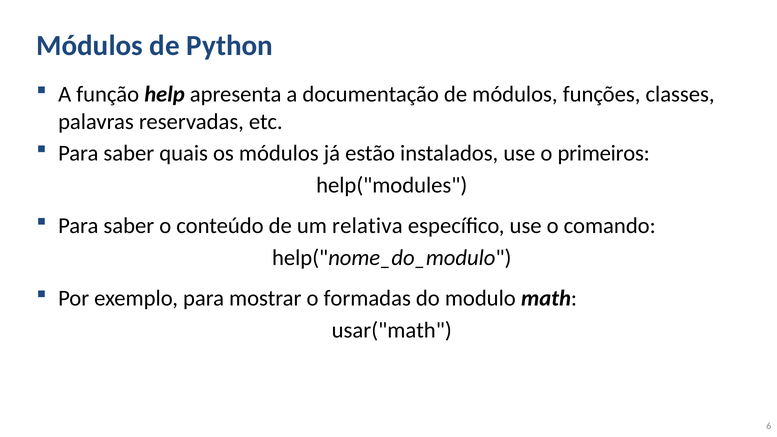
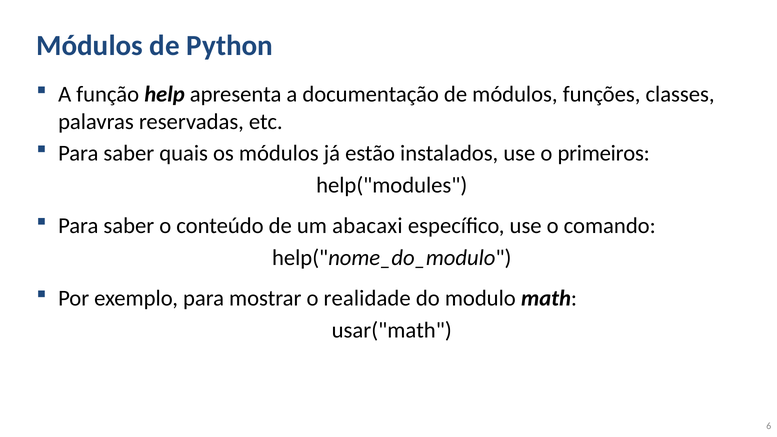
relativa: relativa -> abacaxi
formadas: formadas -> realidade
